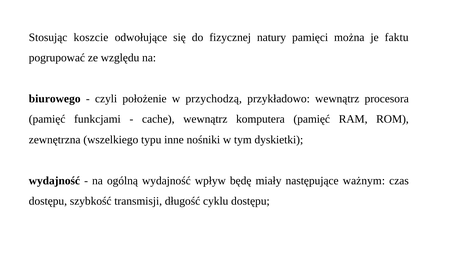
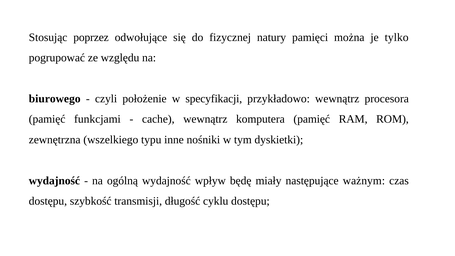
koszcie: koszcie -> poprzez
faktu: faktu -> tylko
przychodzą: przychodzą -> specyfikacji
